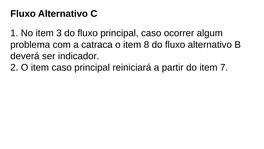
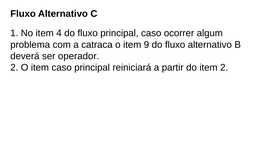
3: 3 -> 4
8: 8 -> 9
indicador: indicador -> operador
item 7: 7 -> 2
